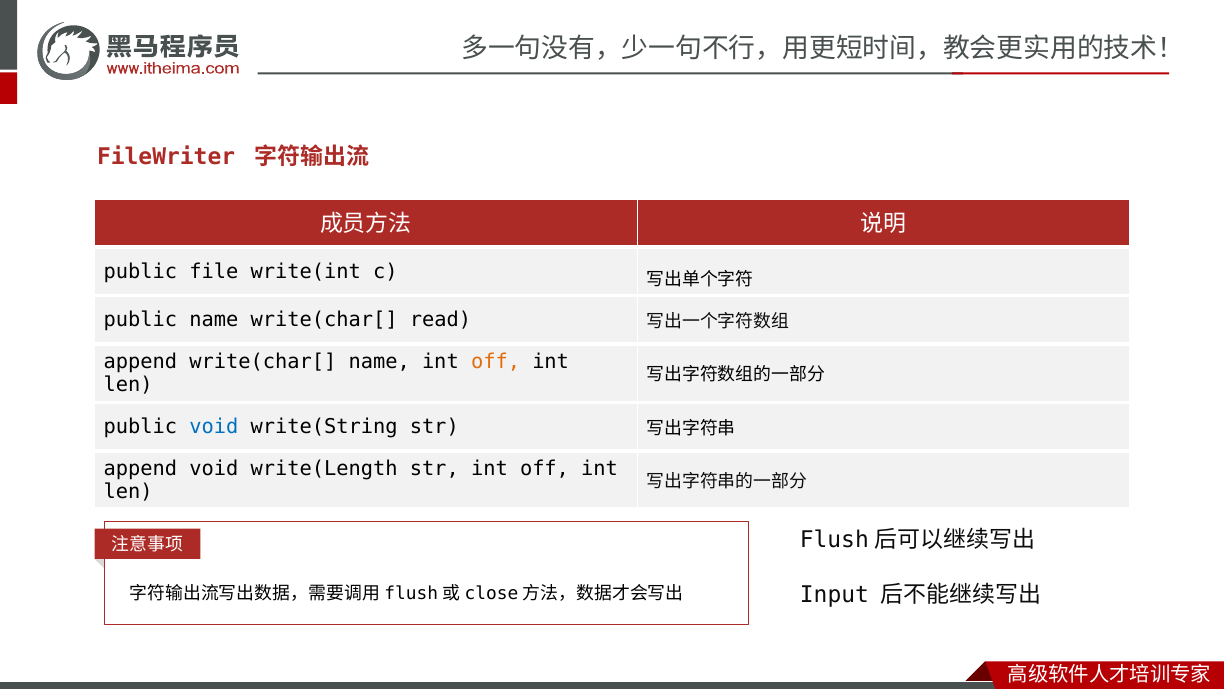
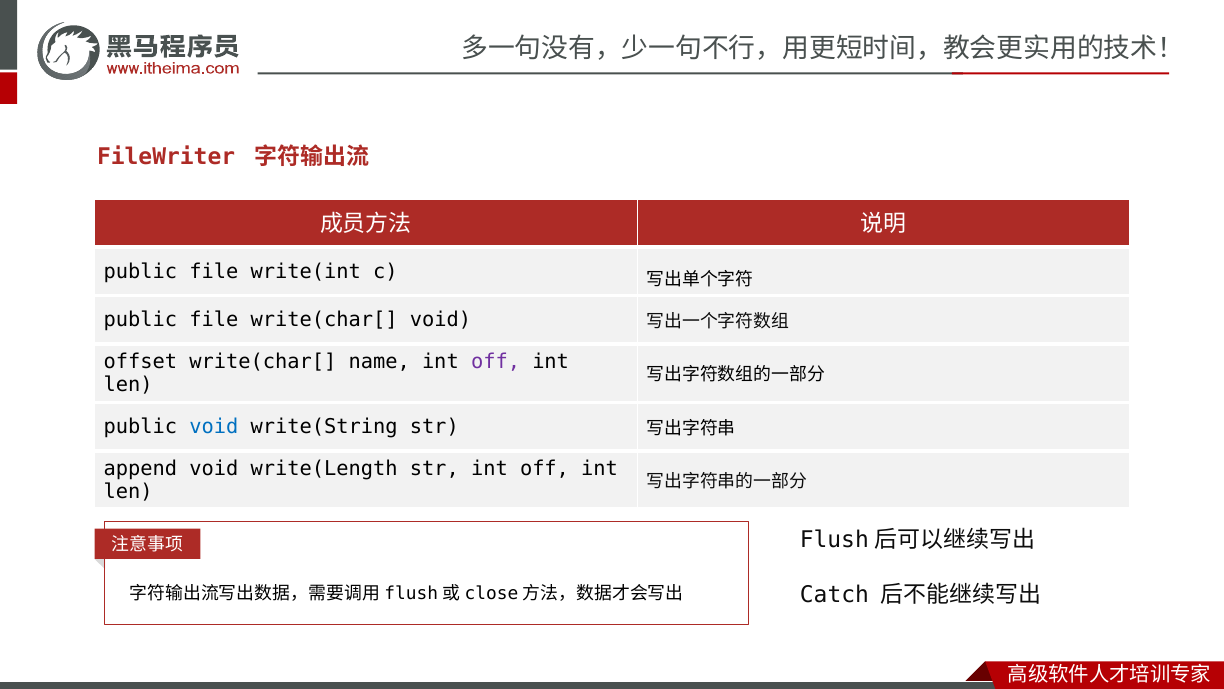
name at (214, 320): name -> file
write(char[ read: read -> void
append at (140, 361): append -> offset
off at (496, 361) colour: orange -> purple
Input: Input -> Catch
